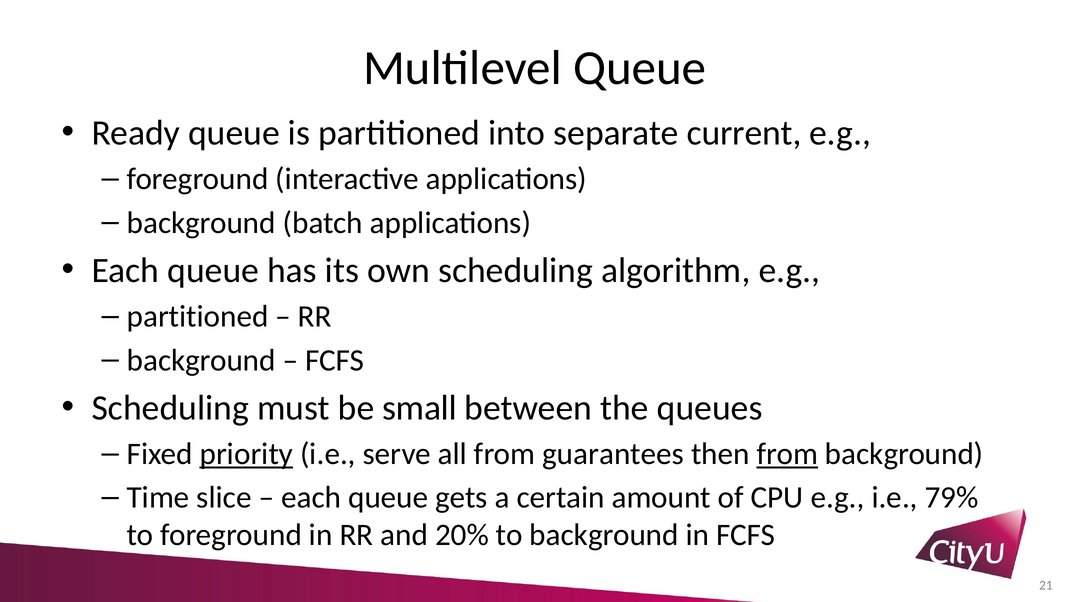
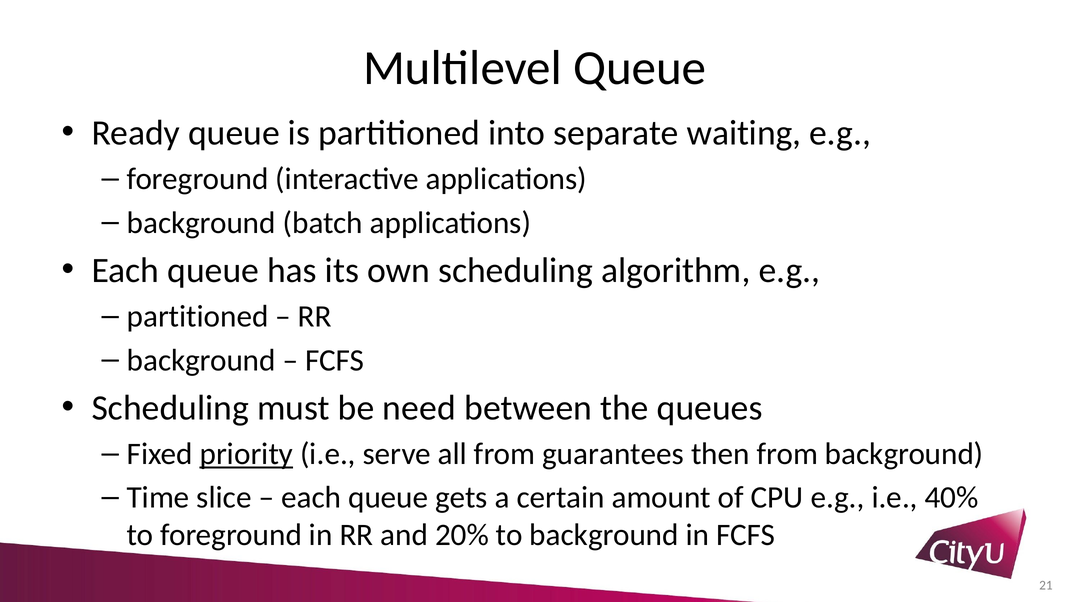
current: current -> waiting
small: small -> need
from at (787, 454) underline: present -> none
79%: 79% -> 40%
